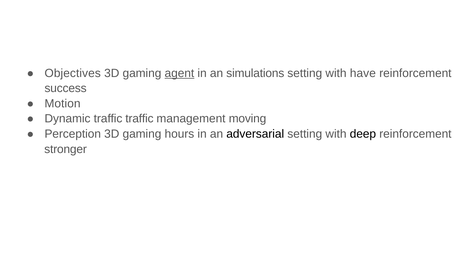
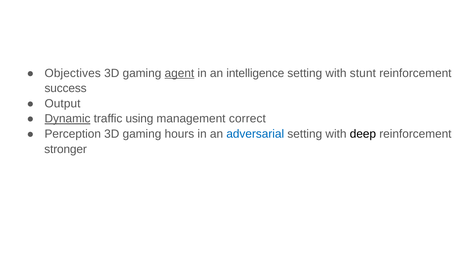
simulations: simulations -> intelligence
have: have -> stunt
Motion: Motion -> Output
Dynamic underline: none -> present
traffic traffic: traffic -> using
moving: moving -> correct
adversarial colour: black -> blue
